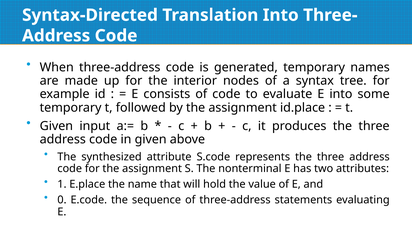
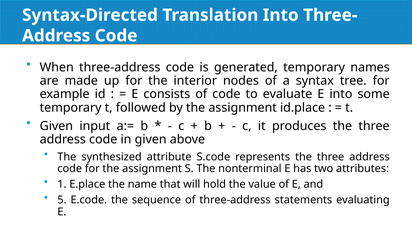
0: 0 -> 5
